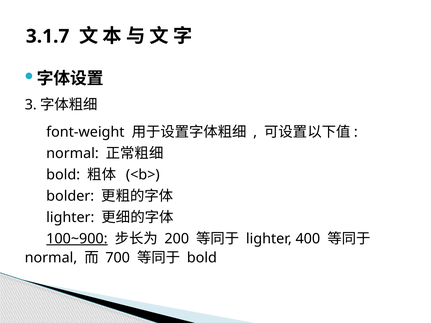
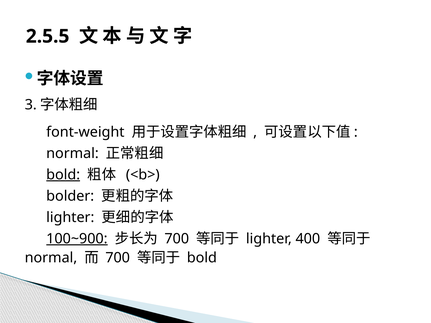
3.1.7: 3.1.7 -> 2.5.5
bold at (63, 175) underline: none -> present
200 at (177, 239): 200 -> 700
